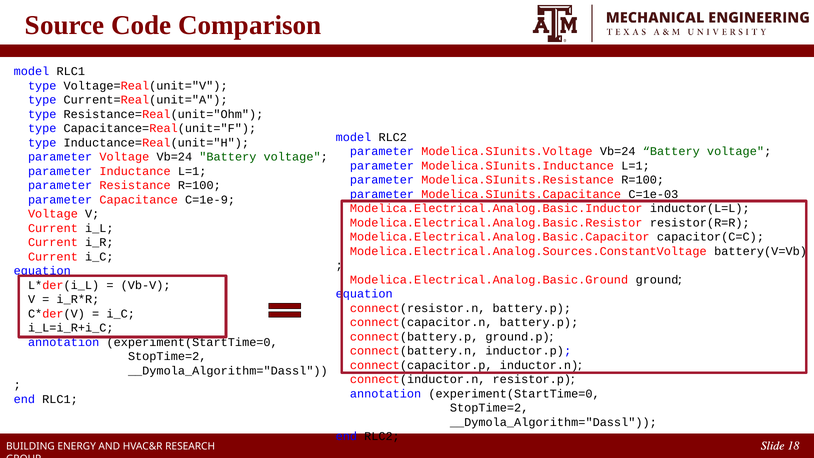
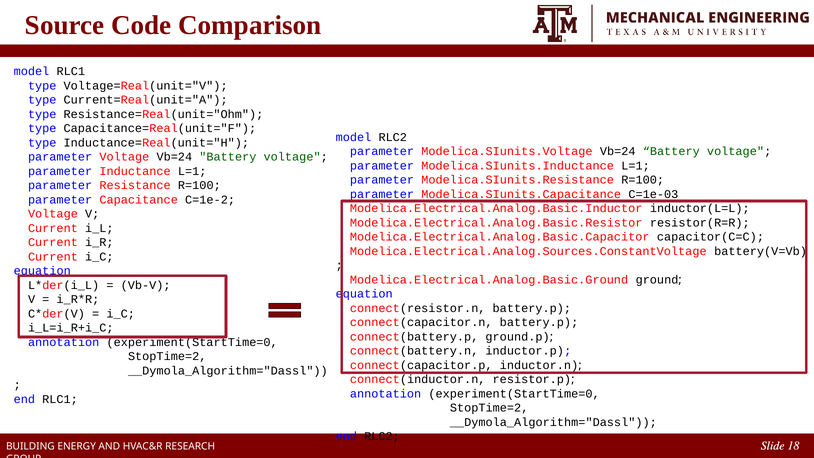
C=1e-9: C=1e-9 -> C=1e-2
